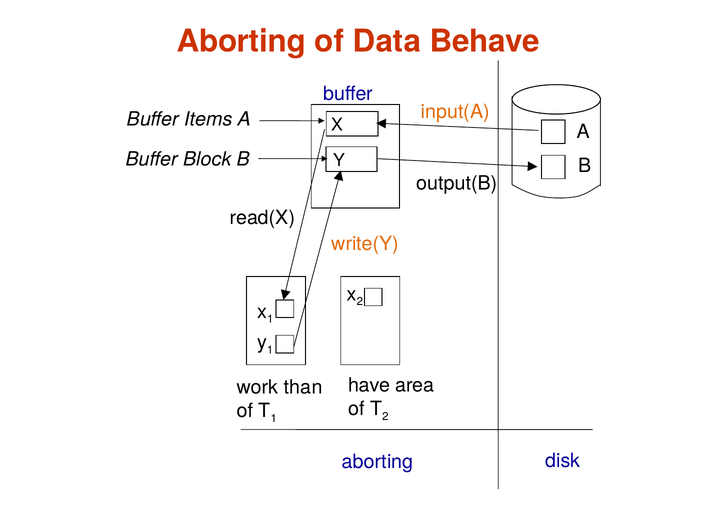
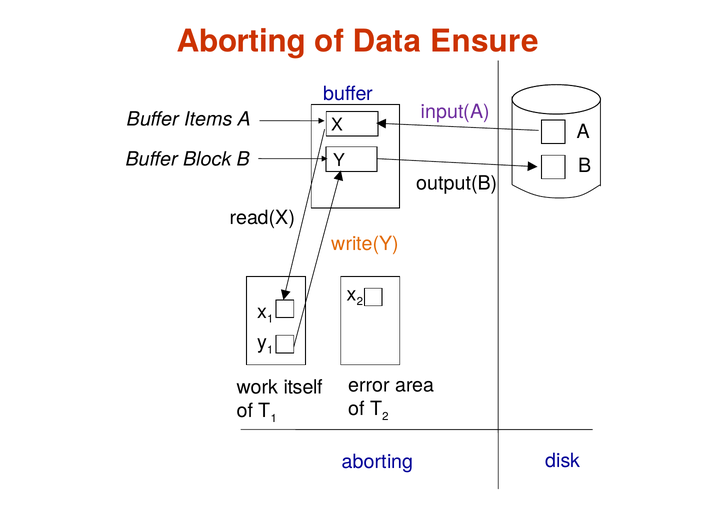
Behave: Behave -> Ensure
input(A colour: orange -> purple
have: have -> error
than: than -> itself
